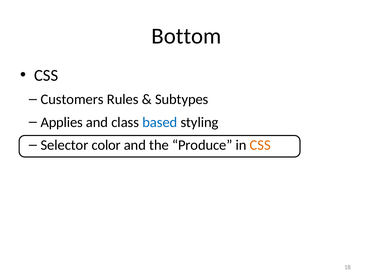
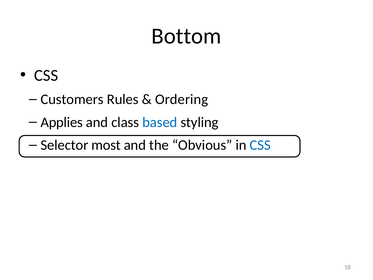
Subtypes: Subtypes -> Ordering
color: color -> most
Produce: Produce -> Obvious
CSS at (260, 145) colour: orange -> blue
